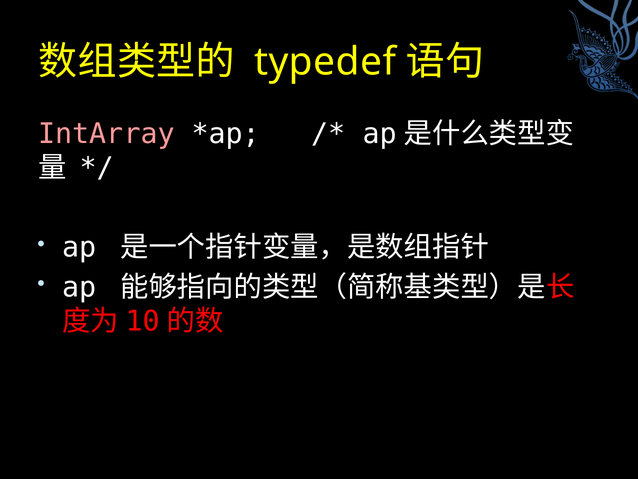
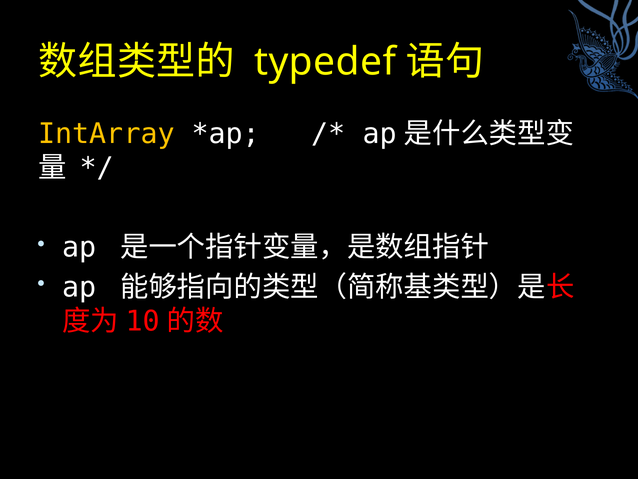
IntArray colour: pink -> yellow
